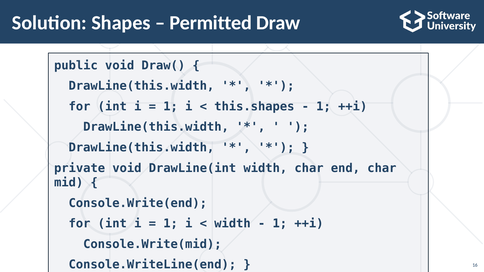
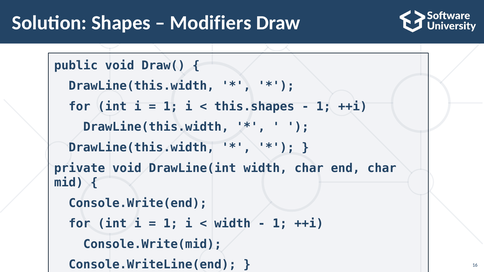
Permitted: Permitted -> Modifiers
